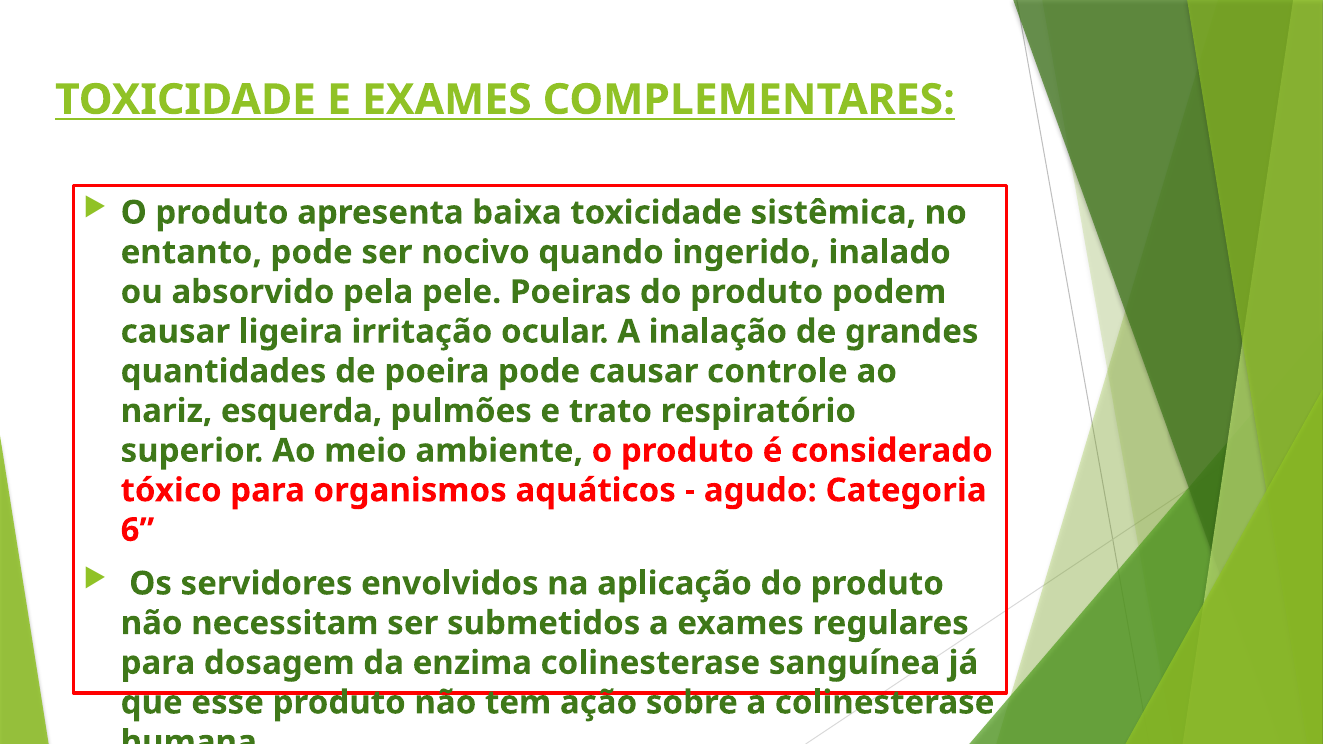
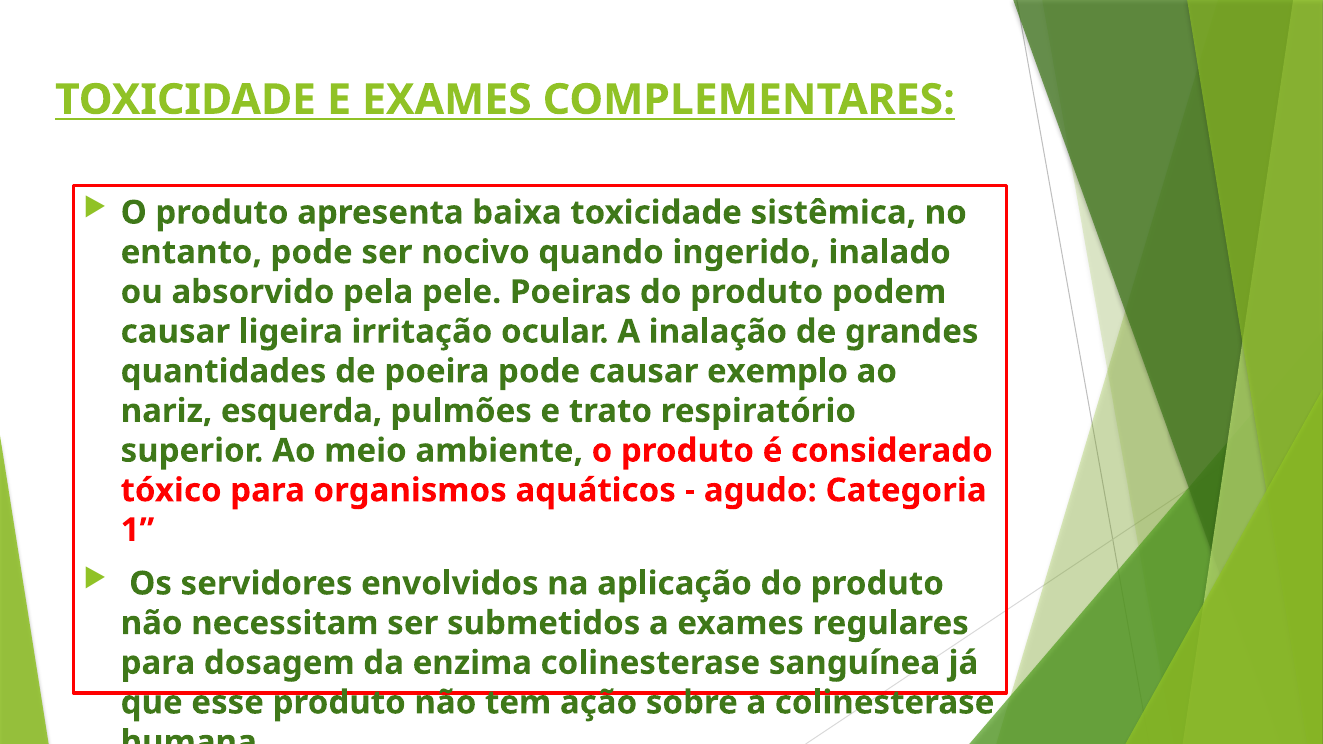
controle: controle -> exemplo
6: 6 -> 1
